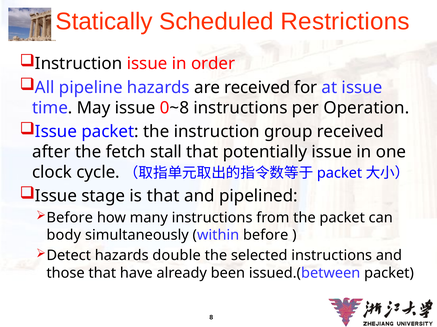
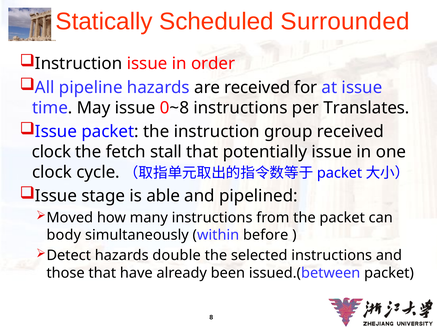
Restrictions: Restrictions -> Surrounded
Operation: Operation -> Translates
after at (51, 152): after -> clock
is that: that -> able
Before at (70, 218): Before -> Moved
